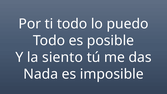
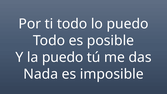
la siento: siento -> puedo
